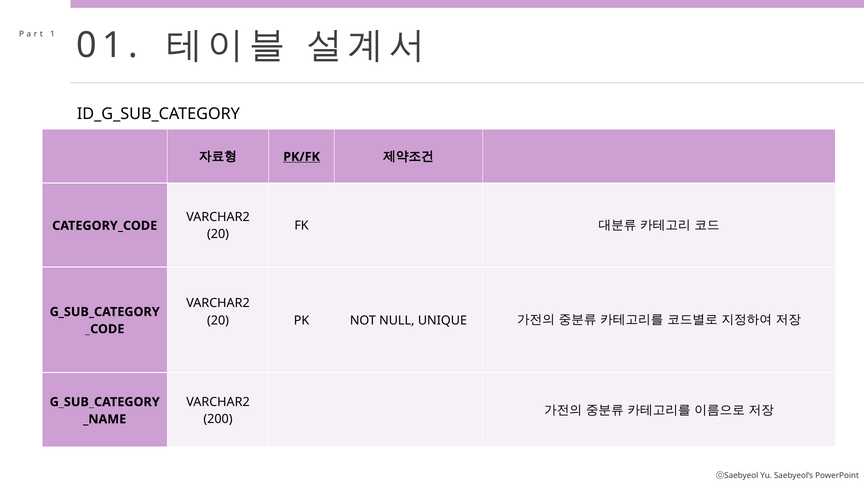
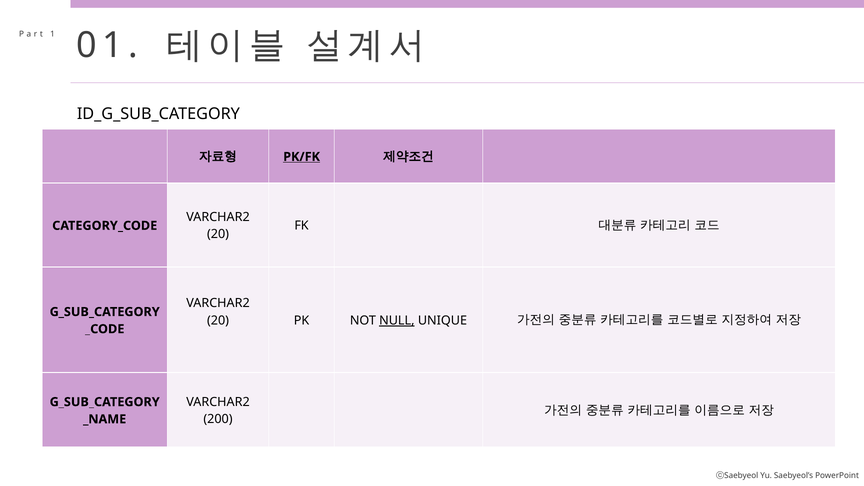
NULL underline: none -> present
